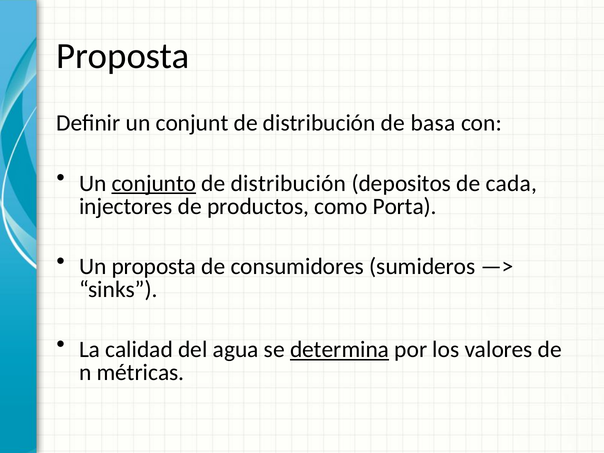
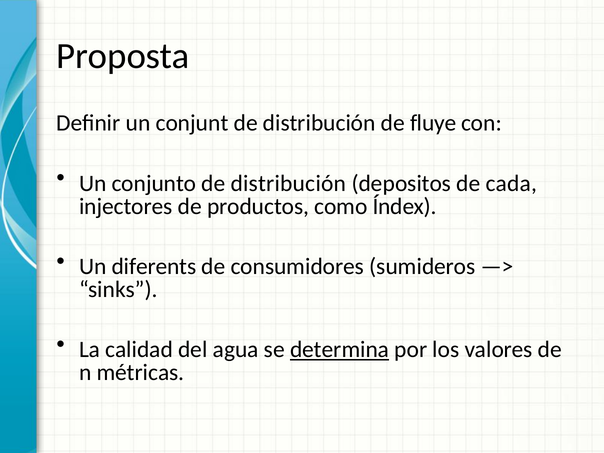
basa: basa -> fluye
conjunto underline: present -> none
Porta: Porta -> Índex
Un proposta: proposta -> diferents
